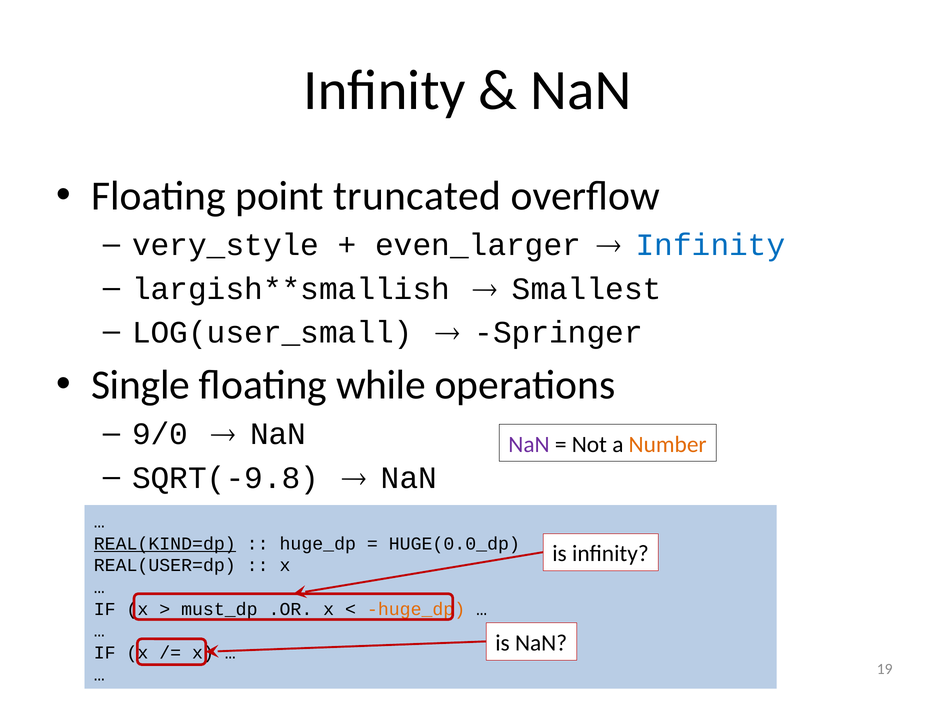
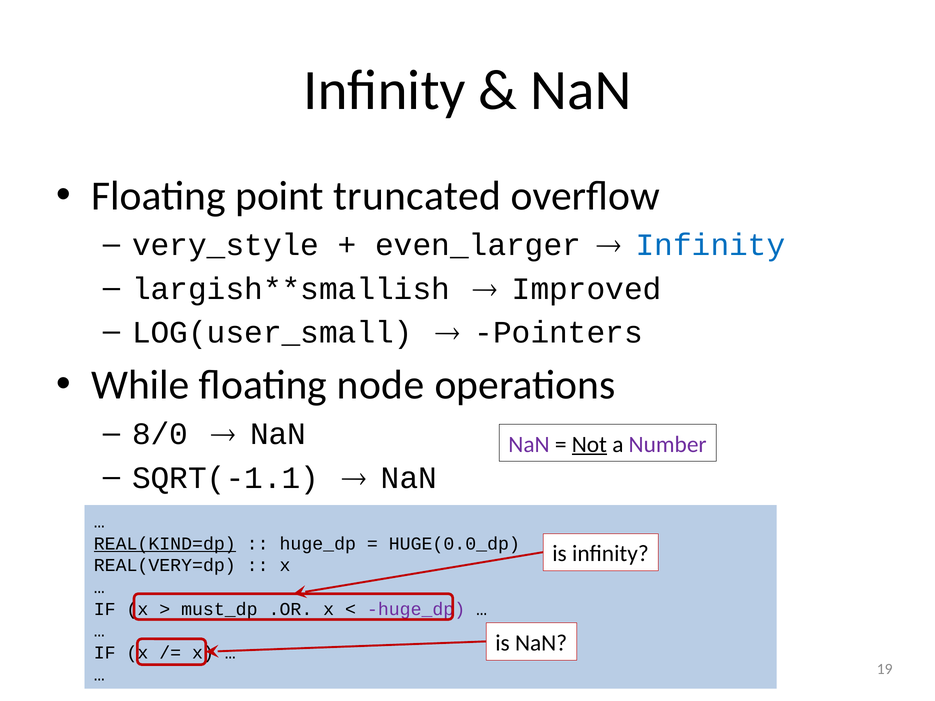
Smallest: Smallest -> Improved
Springer: Springer -> Pointers
Single: Single -> While
while: while -> node
9/0: 9/0 -> 8/0
Not underline: none -> present
Number colour: orange -> purple
SQRT(-9.8: SQRT(-9.8 -> SQRT(-1.1
REAL(USER=dp: REAL(USER=dp -> REAL(VERY=dp
huge_dp at (416, 609) colour: orange -> purple
